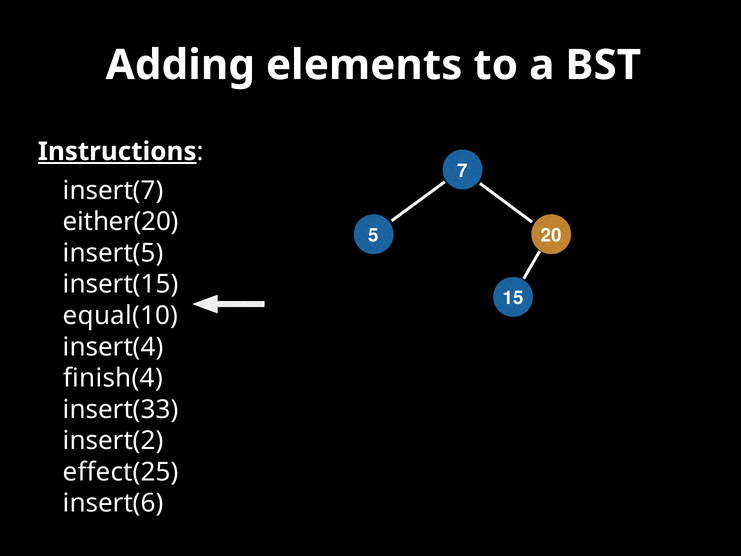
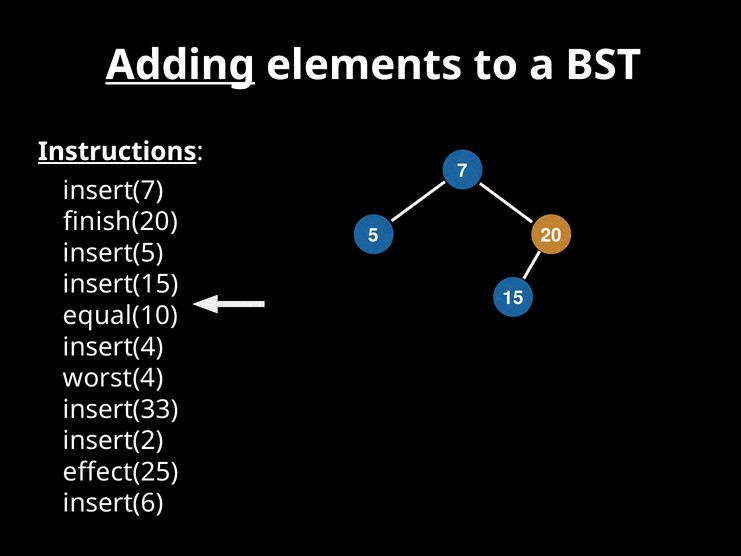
Adding underline: none -> present
either(20: either(20 -> finish(20
finish(4: finish(4 -> worst(4
